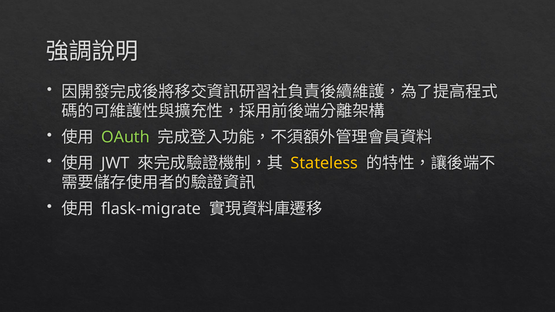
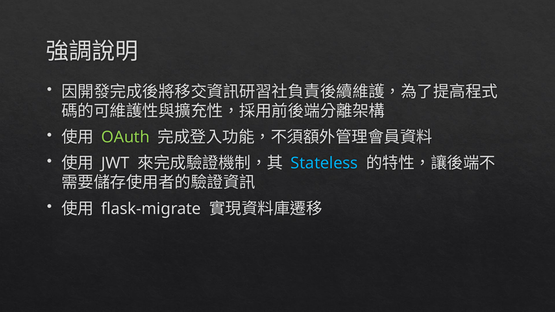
Stateless colour: yellow -> light blue
